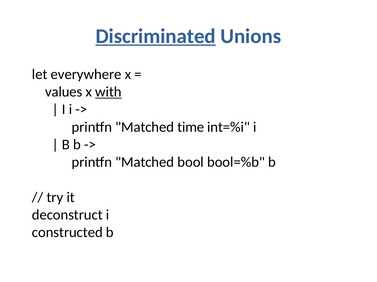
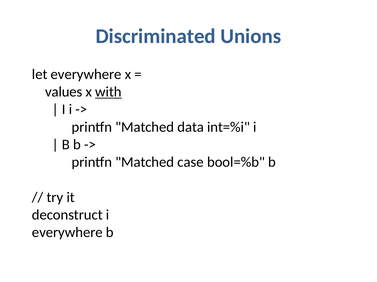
Discriminated underline: present -> none
time: time -> data
bool: bool -> case
constructed at (67, 233): constructed -> everywhere
